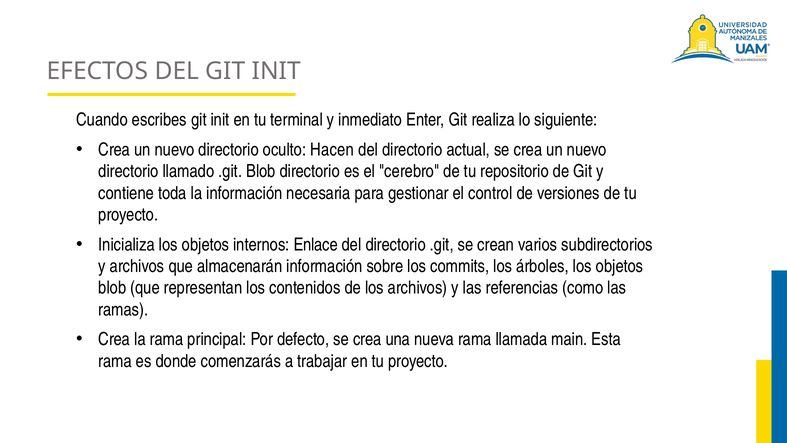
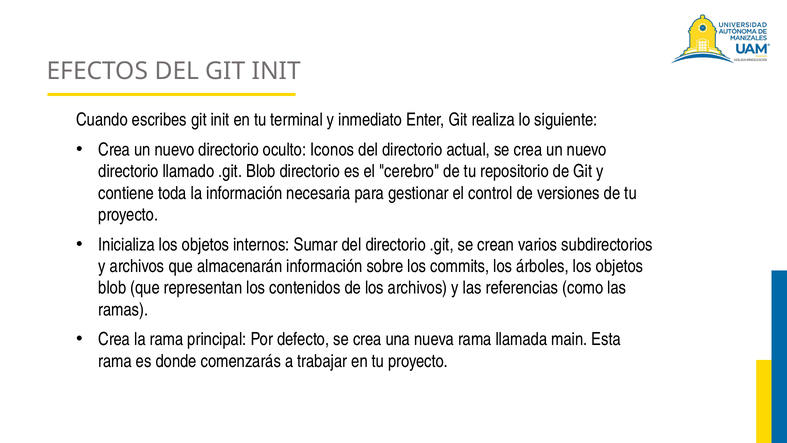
Hacen: Hacen -> Iconos
Enlace: Enlace -> Sumar
